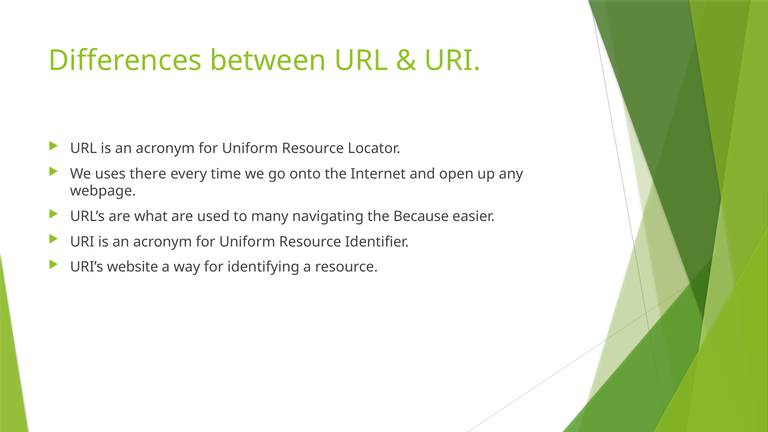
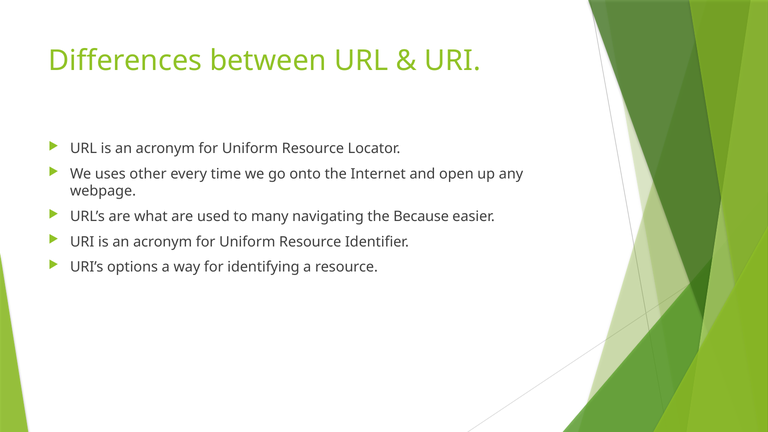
there: there -> other
website: website -> options
